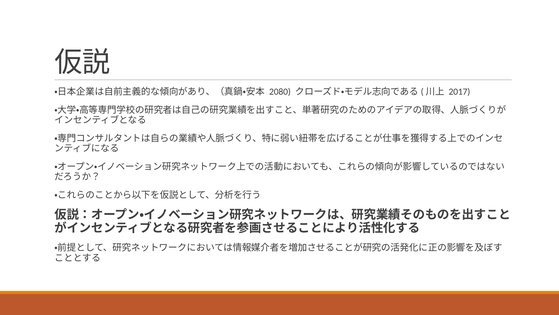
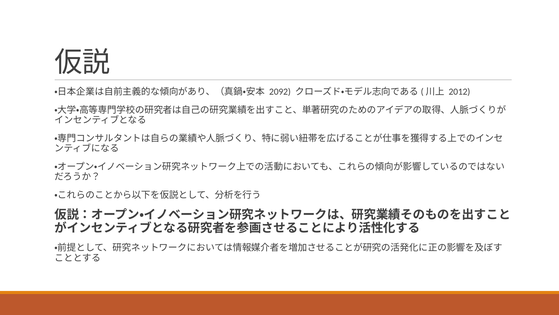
2080: 2080 -> 2092
2017: 2017 -> 2012
